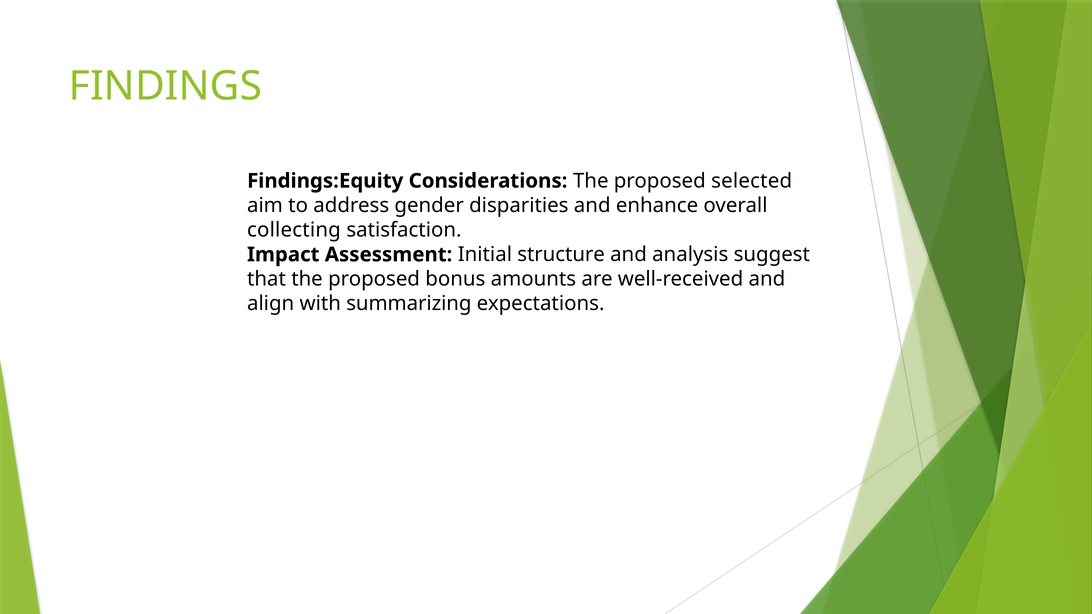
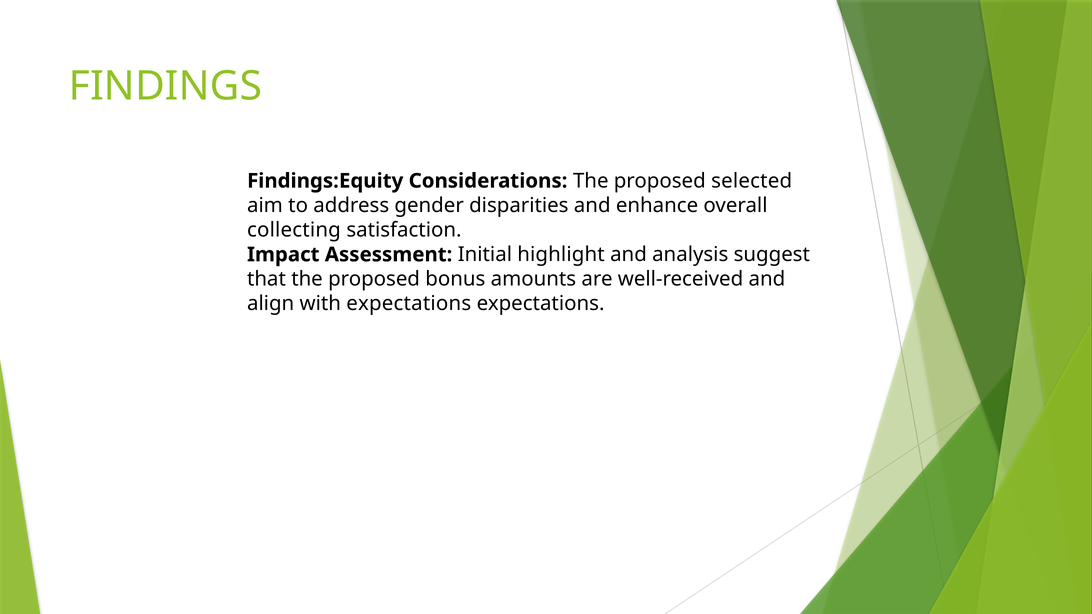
structure: structure -> highlight
with summarizing: summarizing -> expectations
